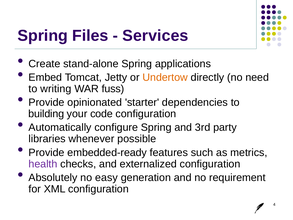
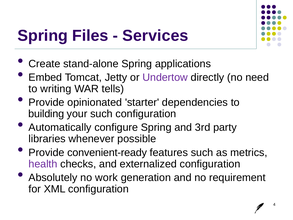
Undertow colour: orange -> purple
fuss: fuss -> tells
your code: code -> such
embedded-ready: embedded-ready -> convenient-ready
easy: easy -> work
